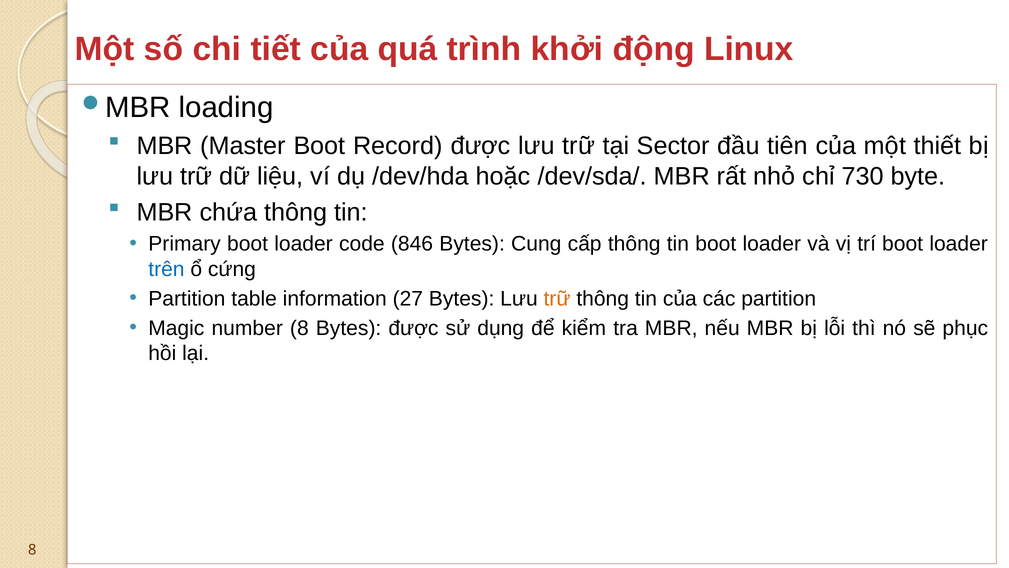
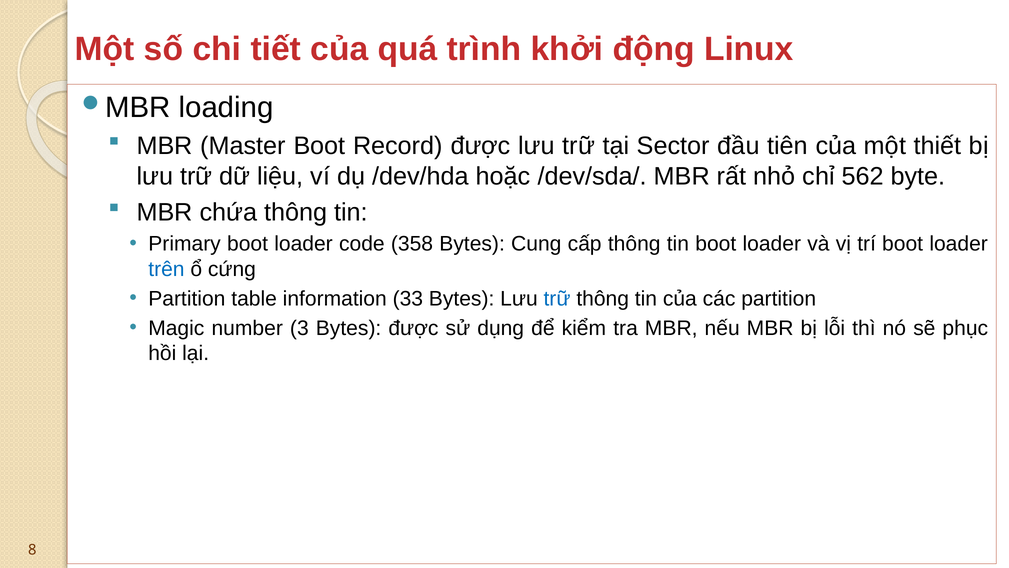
730: 730 -> 562
846: 846 -> 358
27: 27 -> 33
trữ at (557, 298) colour: orange -> blue
number 8: 8 -> 3
